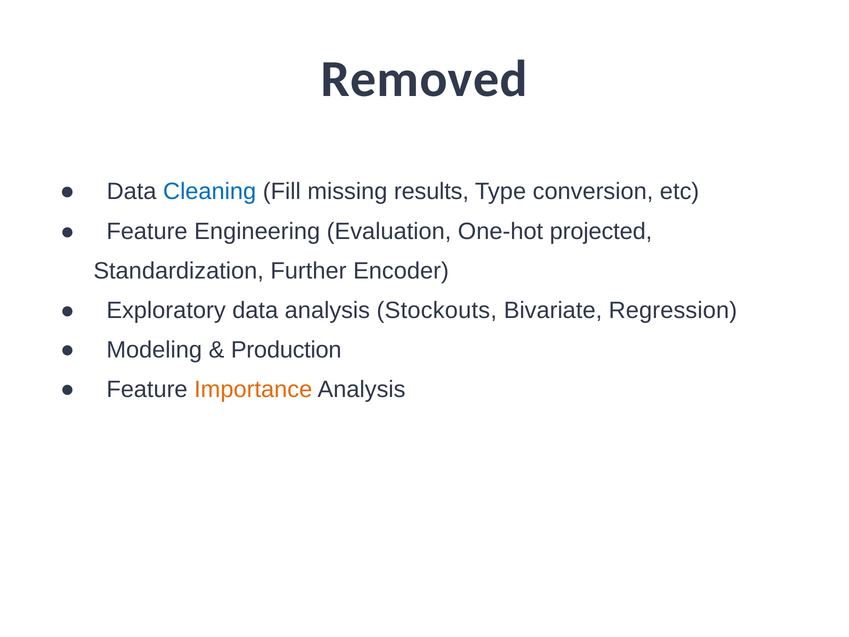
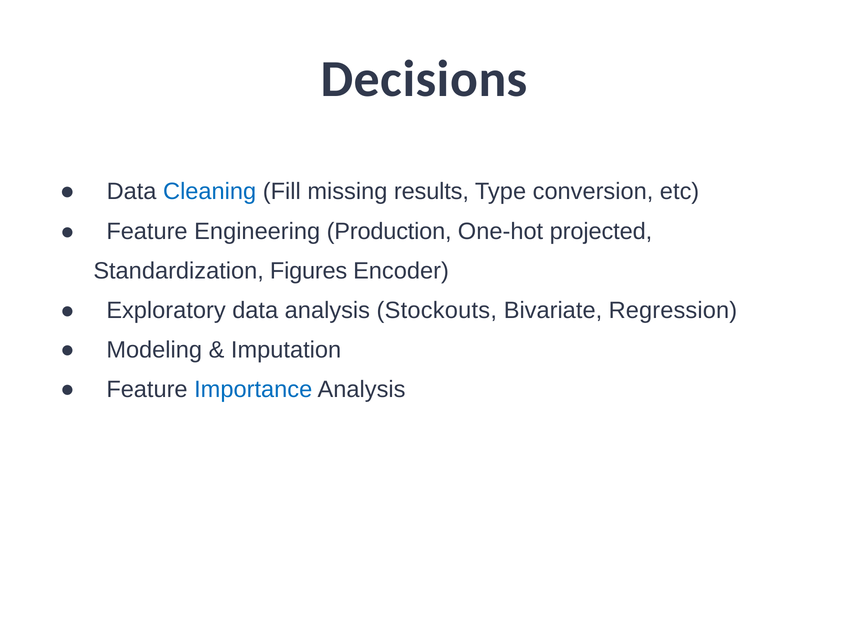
Removed: Removed -> Decisions
Evaluation: Evaluation -> Production
Further: Further -> Figures
Production: Production -> Imputation
Importance colour: orange -> blue
